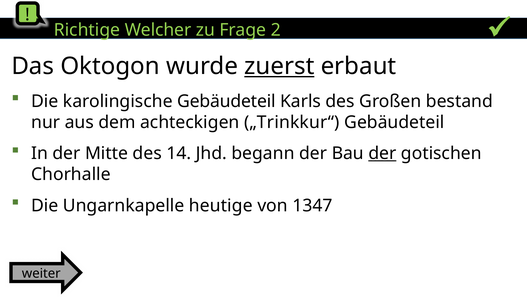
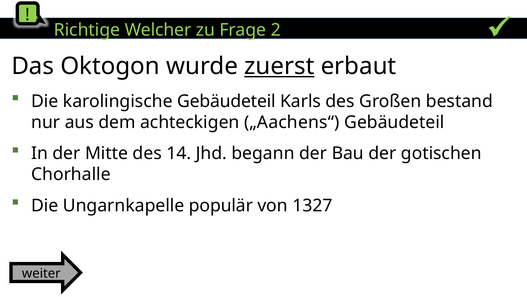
„Trinkkur“: „Trinkkur“ -> „Aachens“
der at (382, 153) underline: present -> none
heutige: heutige -> populär
1347: 1347 -> 1327
